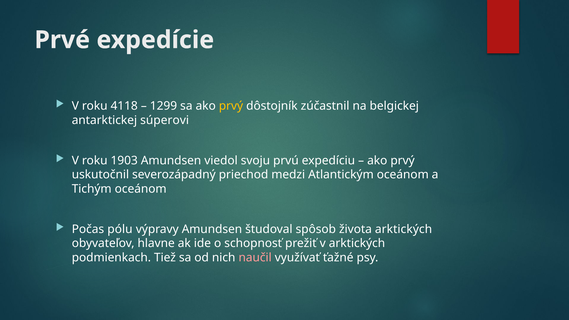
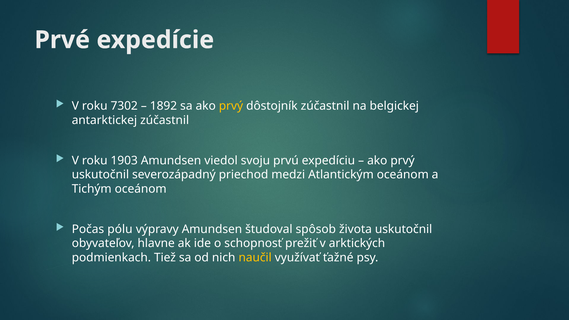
4118: 4118 -> 7302
1299: 1299 -> 1892
antarktickej súperovi: súperovi -> zúčastnil
života arktických: arktických -> uskutočnil
naučil colour: pink -> yellow
